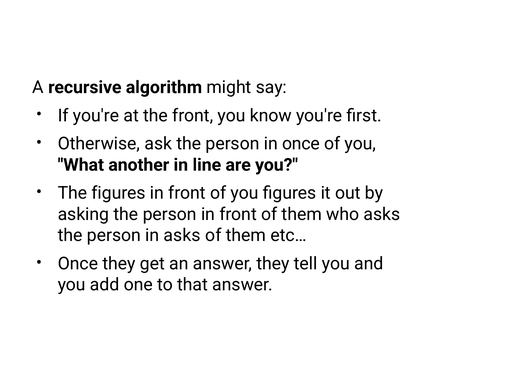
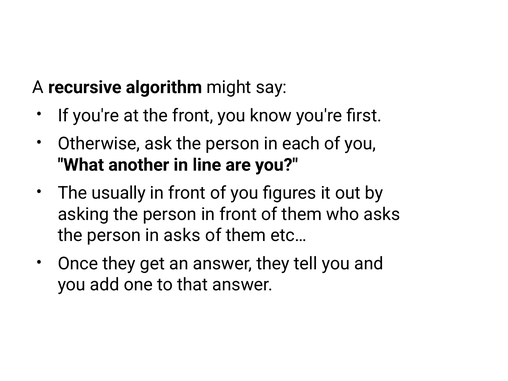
in once: once -> each
The figures: figures -> usually
